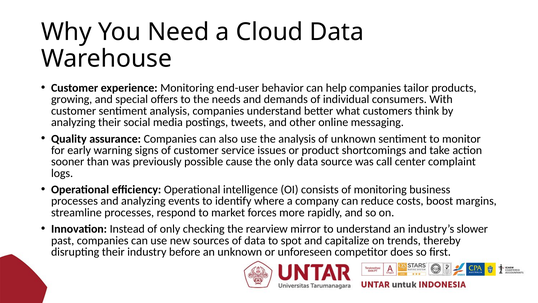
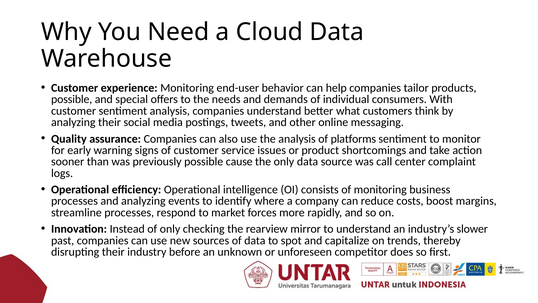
growing at (72, 99): growing -> possible
of unknown: unknown -> platforms
